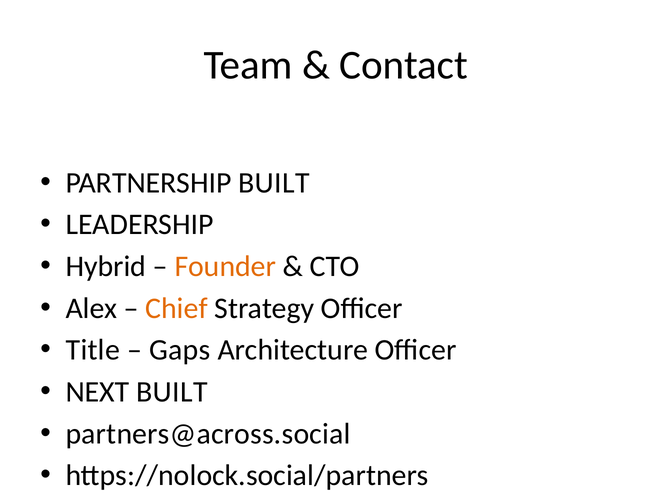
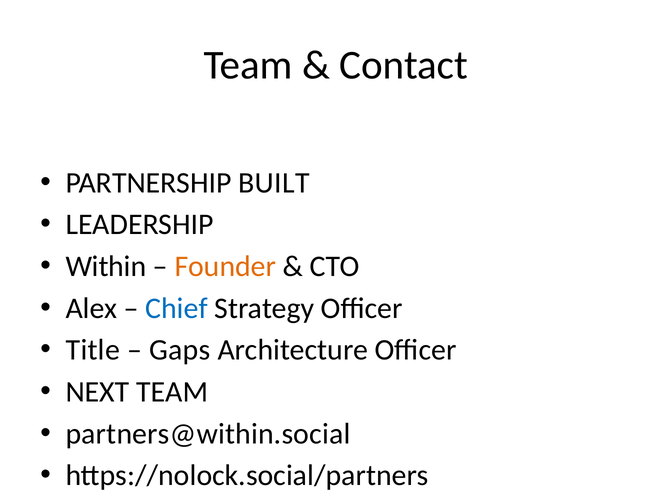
Hybrid: Hybrid -> Within
Chief colour: orange -> blue
NEXT BUILT: BUILT -> TEAM
partners@across.social: partners@across.social -> partners@within.social
